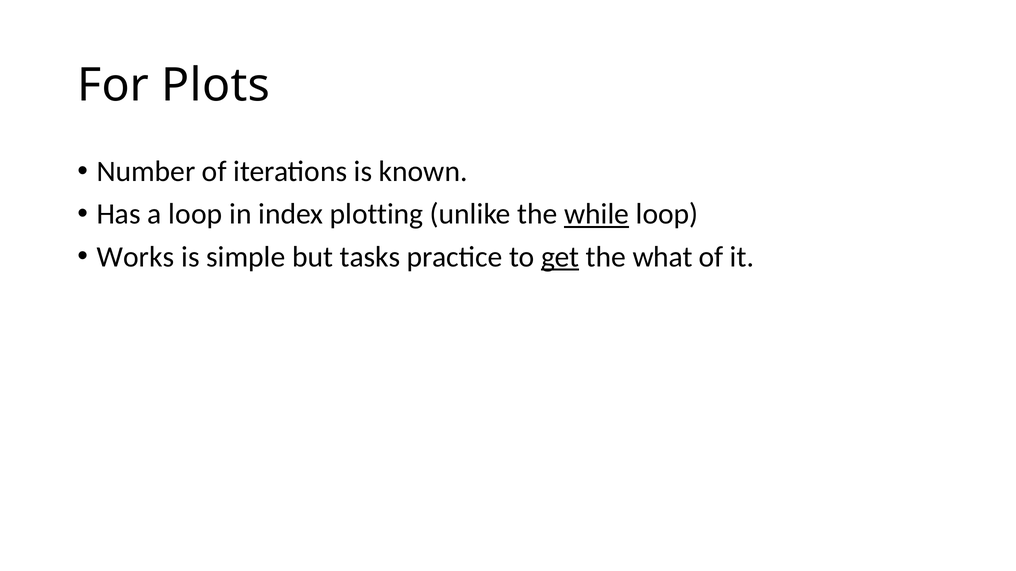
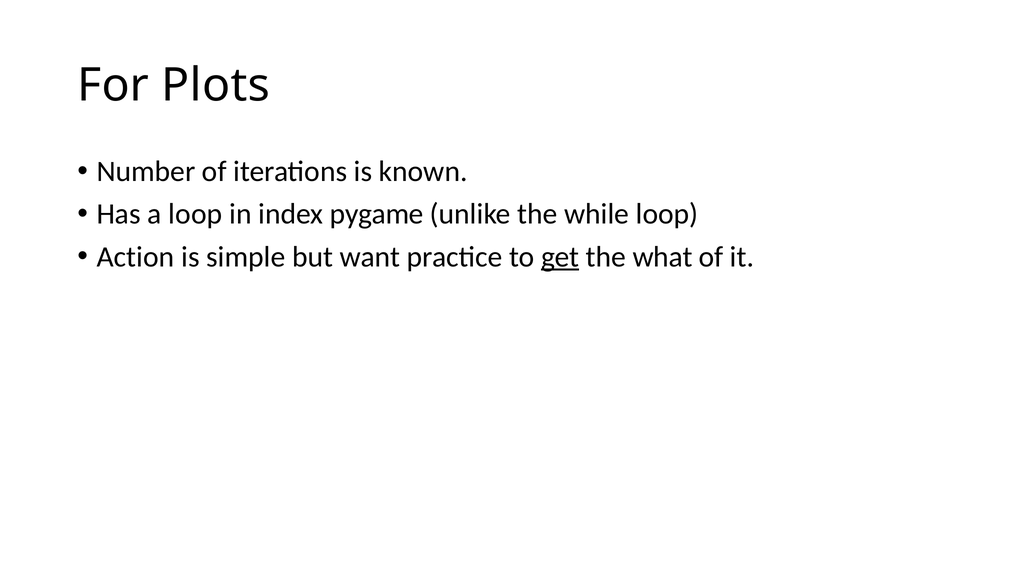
plotting: plotting -> pygame
while underline: present -> none
Works: Works -> Action
tasks: tasks -> want
